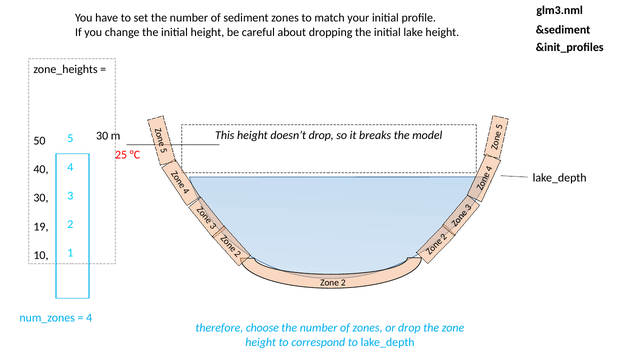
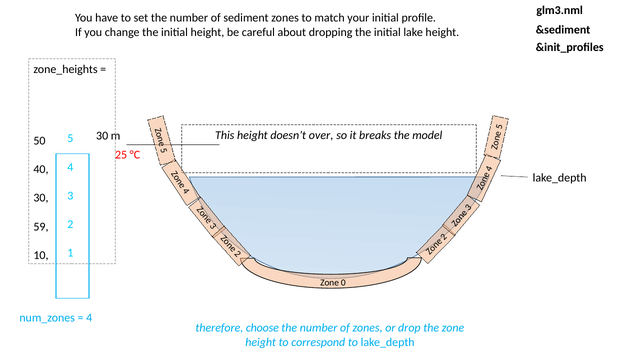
doesn’t drop: drop -> over
19: 19 -> 59
Zone 2: 2 -> 0
